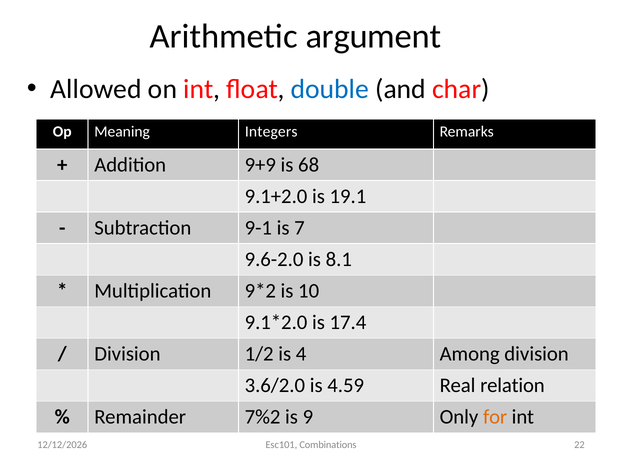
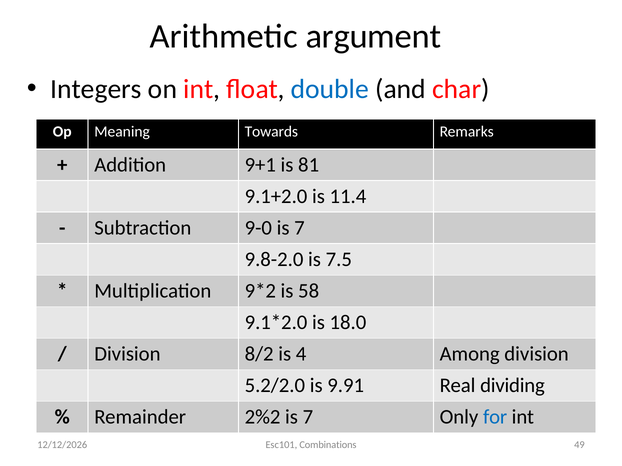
Allowed: Allowed -> Integers
Integers: Integers -> Towards
9+9: 9+9 -> 9+1
68: 68 -> 81
19.1: 19.1 -> 11.4
9-1: 9-1 -> 9-0
9.6-2.0: 9.6-2.0 -> 9.8-2.0
8.1: 8.1 -> 7.5
10: 10 -> 58
17.4: 17.4 -> 18.0
1/2: 1/2 -> 8/2
3.6/2.0: 3.6/2.0 -> 5.2/2.0
4.59: 4.59 -> 9.91
relation: relation -> dividing
7%2: 7%2 -> 2%2
9 at (308, 418): 9 -> 7
for colour: orange -> blue
22: 22 -> 49
